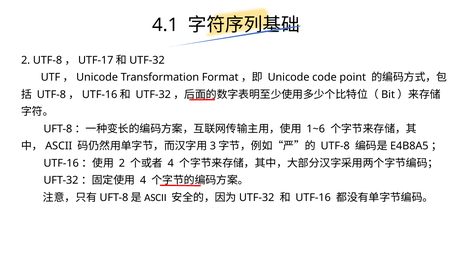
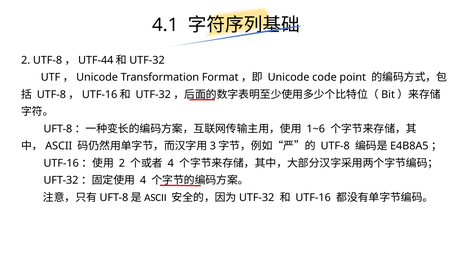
UTF-17: UTF-17 -> UTF-44
